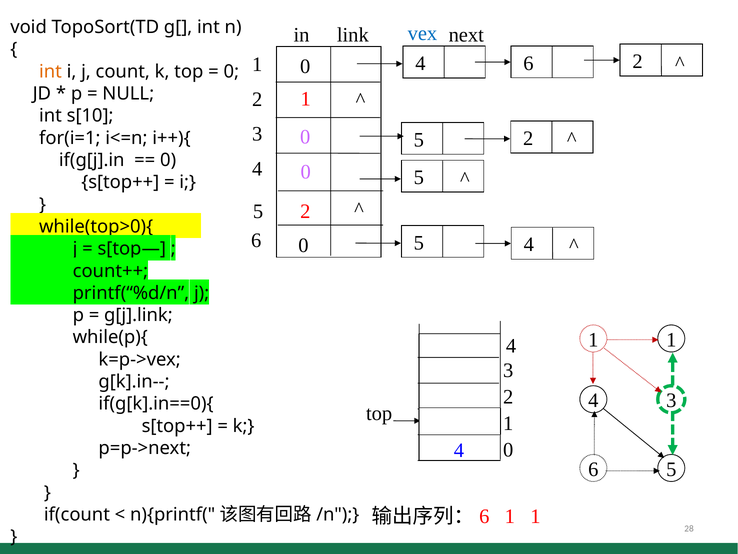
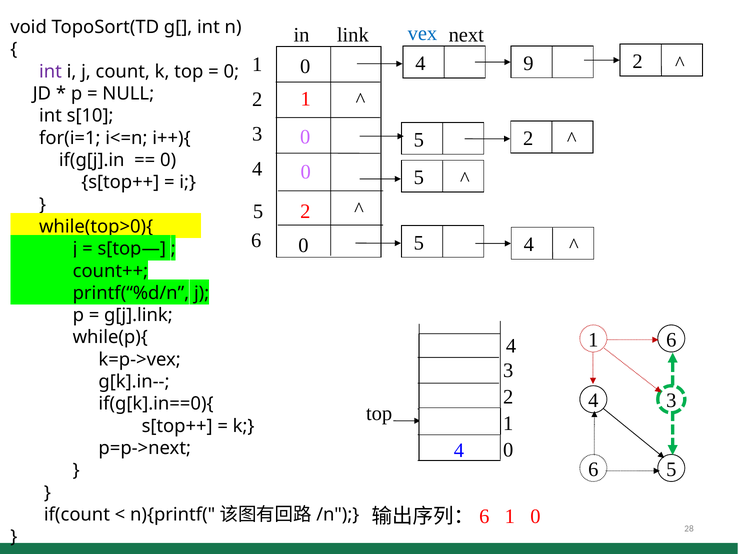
4 6: 6 -> 9
int at (51, 71) colour: orange -> purple
1 at (671, 340): 1 -> 6
1 at (535, 516): 1 -> 0
